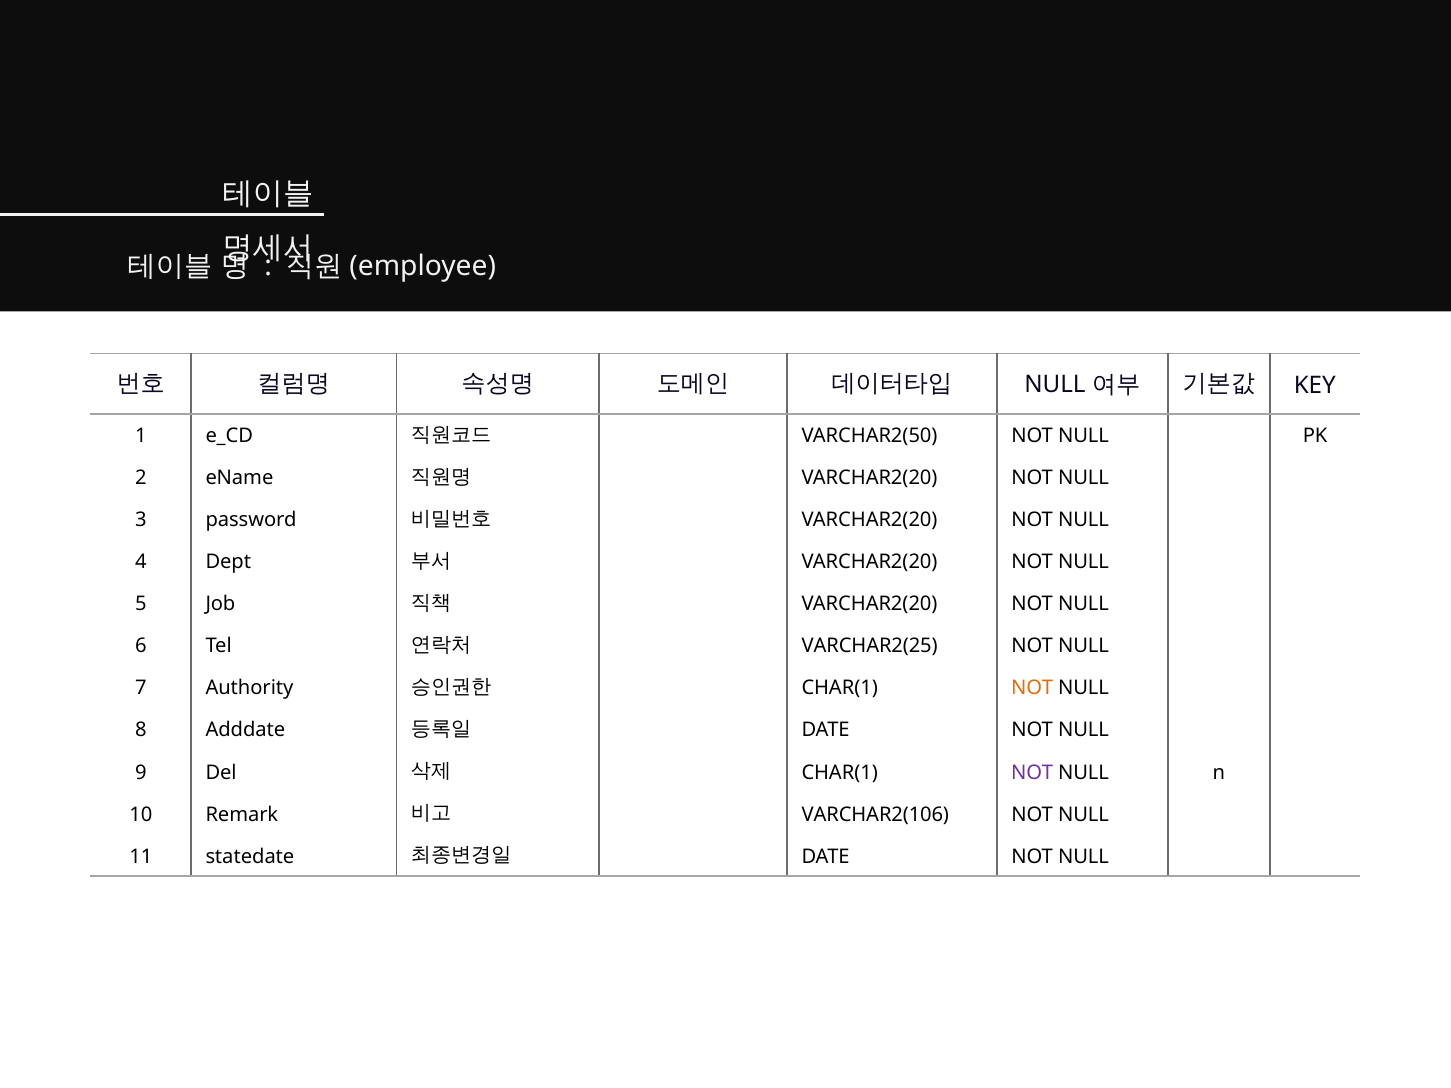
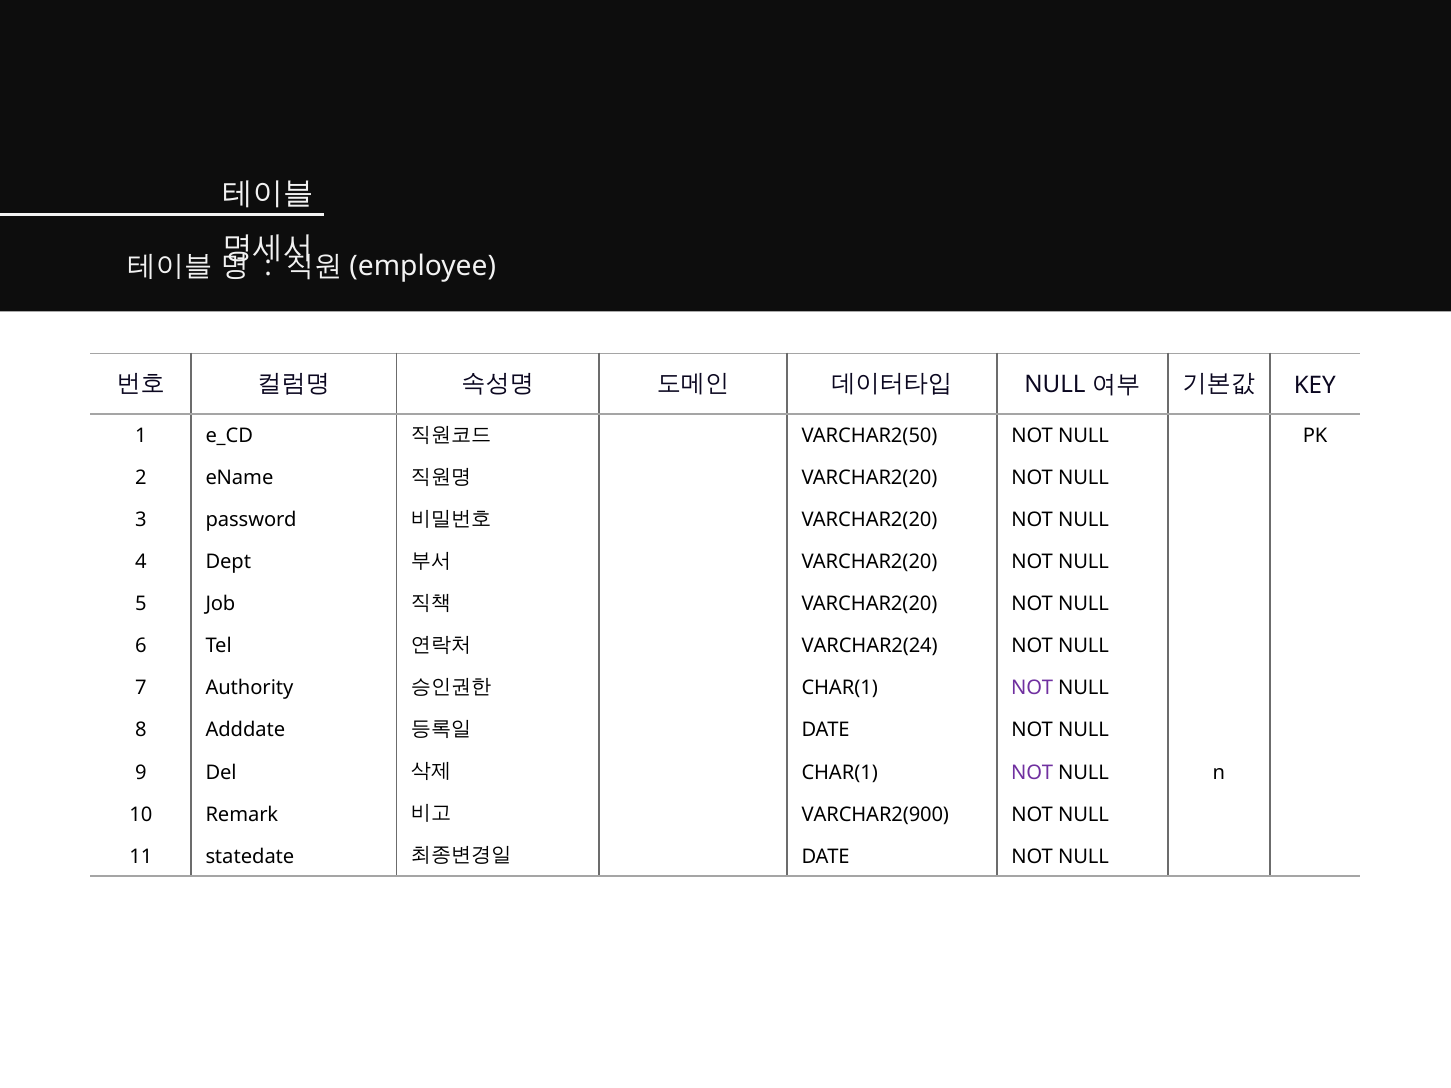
VARCHAR2(25: VARCHAR2(25 -> VARCHAR2(24
NOT at (1032, 688) colour: orange -> purple
VARCHAR2(106: VARCHAR2(106 -> VARCHAR2(900
